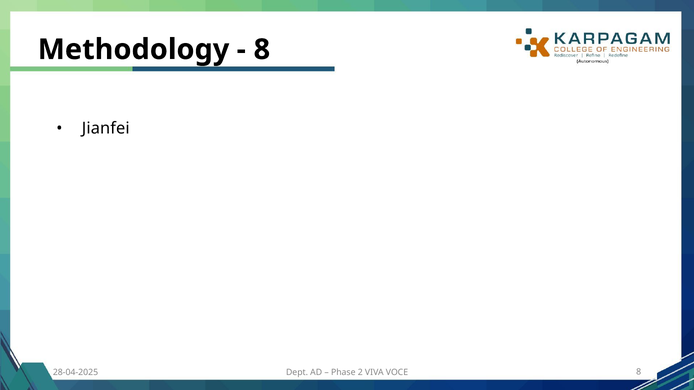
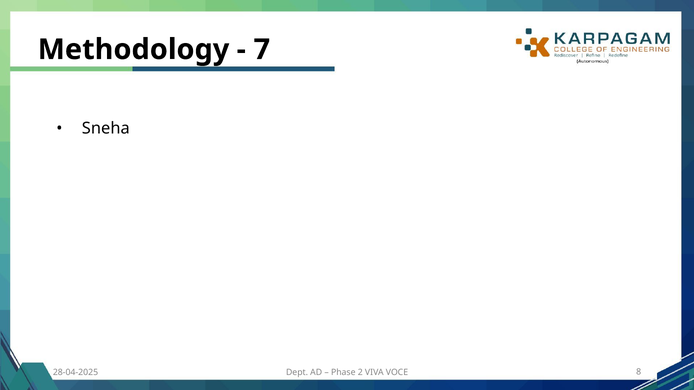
8 at (262, 50): 8 -> 7
Jianfei: Jianfei -> Sneha
